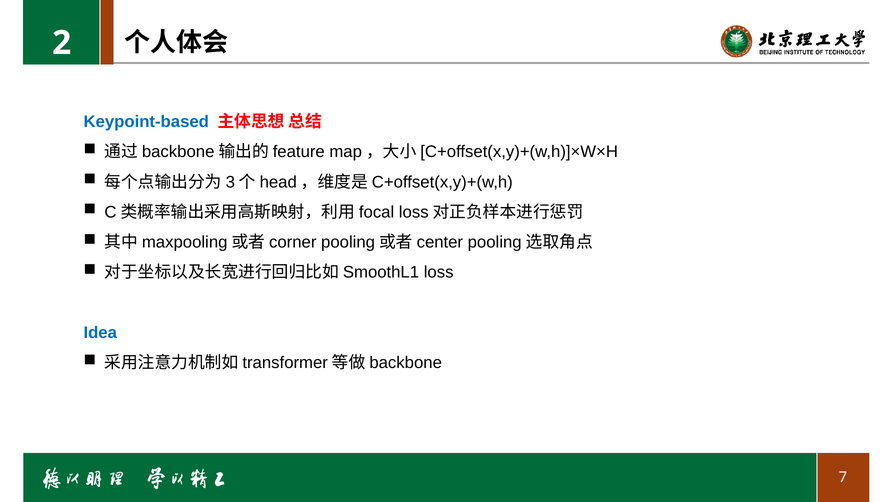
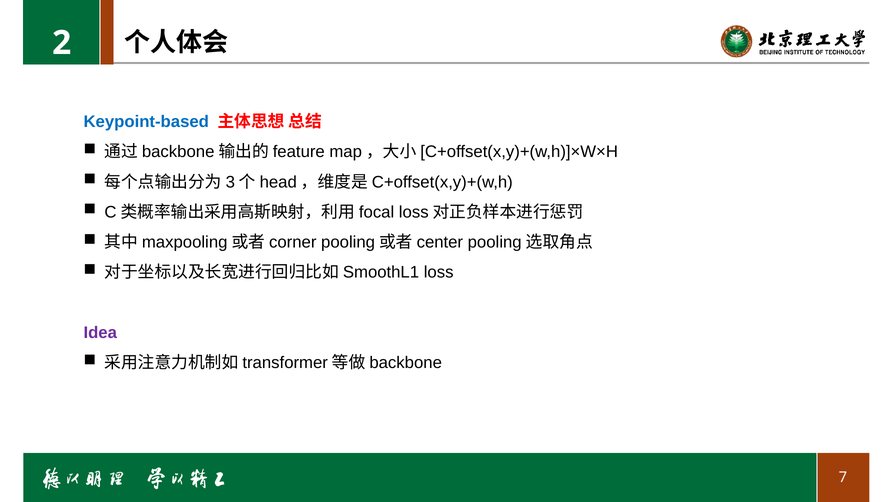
Idea colour: blue -> purple
